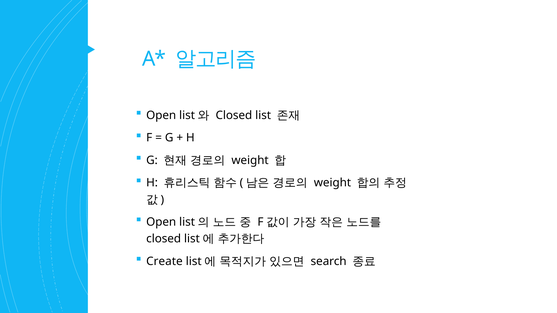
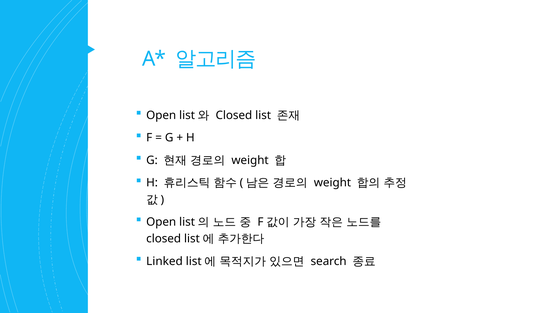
Create: Create -> Linked
